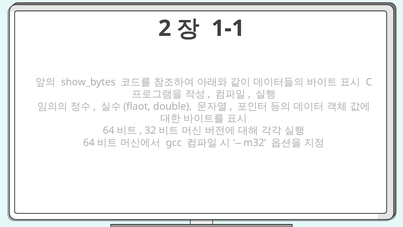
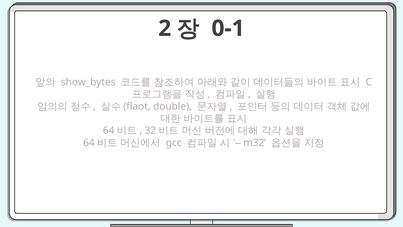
1-1: 1-1 -> 0-1
